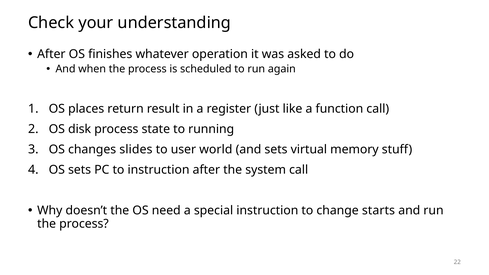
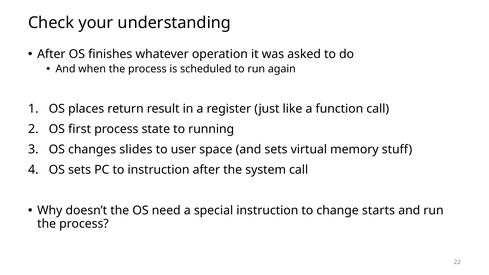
disk: disk -> first
world: world -> space
